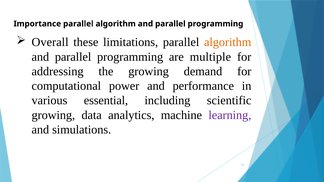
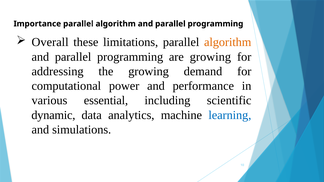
are multiple: multiple -> growing
growing at (53, 115): growing -> dynamic
learning colour: purple -> blue
